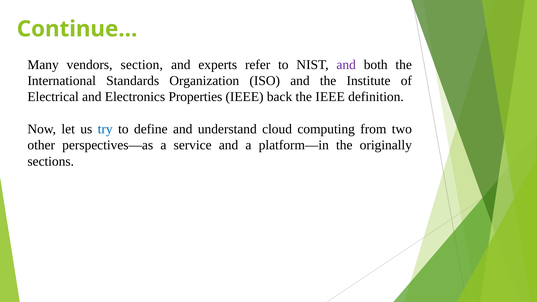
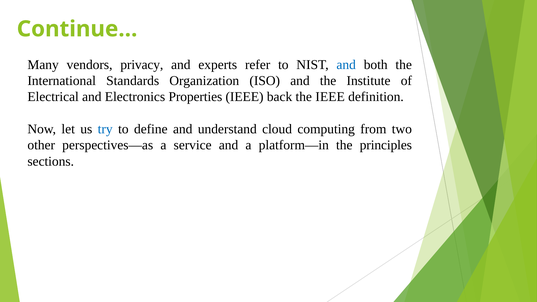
section: section -> privacy
and at (346, 65) colour: purple -> blue
originally: originally -> principles
